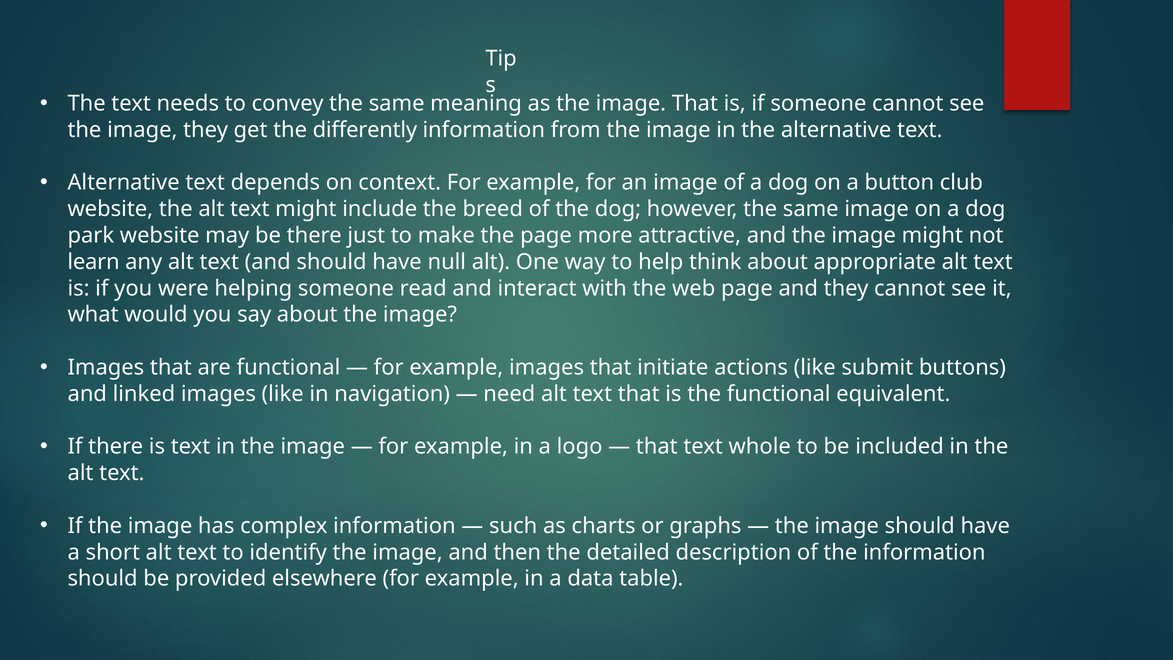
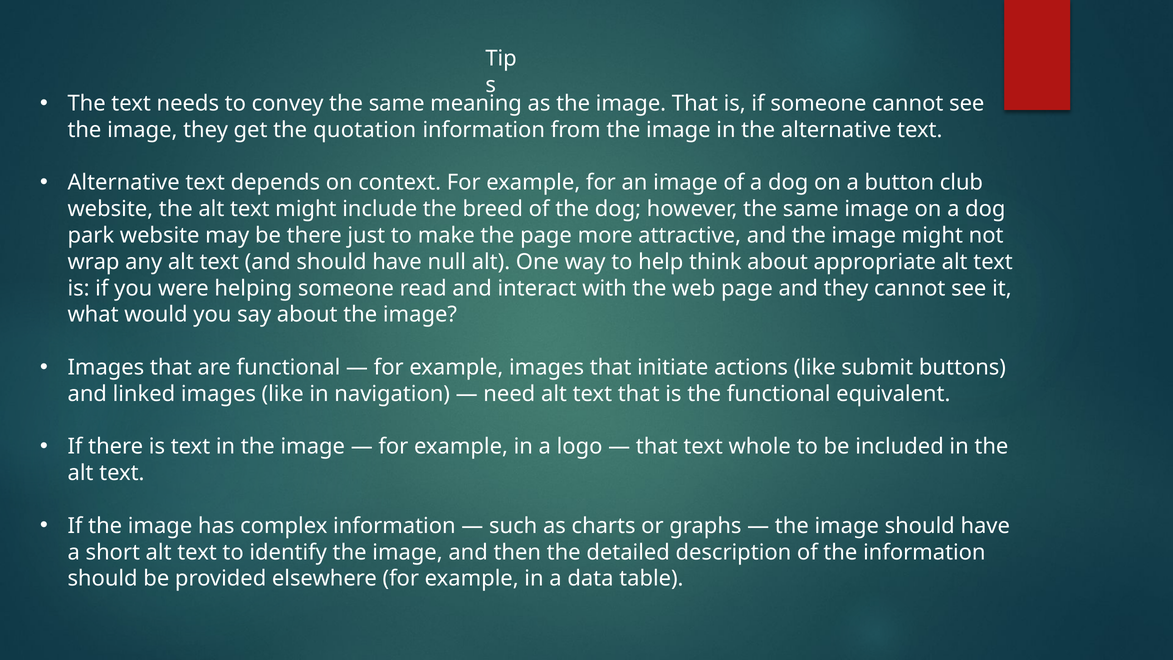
differently: differently -> quotation
learn: learn -> wrap
